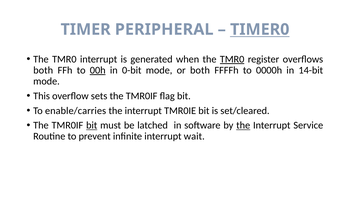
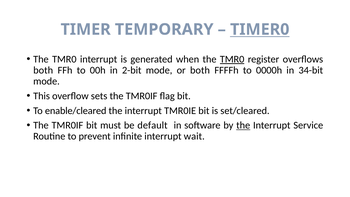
PERIPHERAL: PERIPHERAL -> TEMPORARY
00h underline: present -> none
0-bit: 0-bit -> 2-bit
14-bit: 14-bit -> 34-bit
enable/carries: enable/carries -> enable/cleared
bit at (92, 125) underline: present -> none
latched: latched -> default
